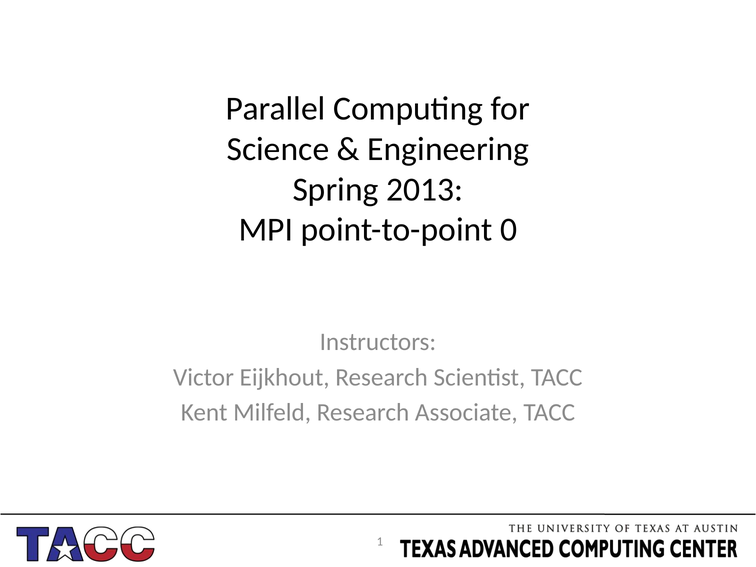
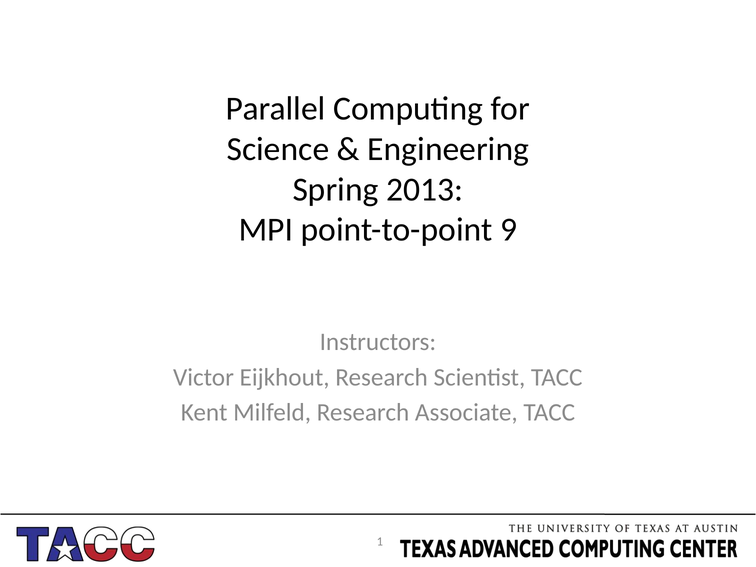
0: 0 -> 9
